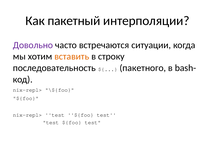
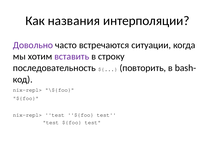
пакетный: пакетный -> названия
вставить colour: orange -> purple
пакетного: пакетного -> повторить
